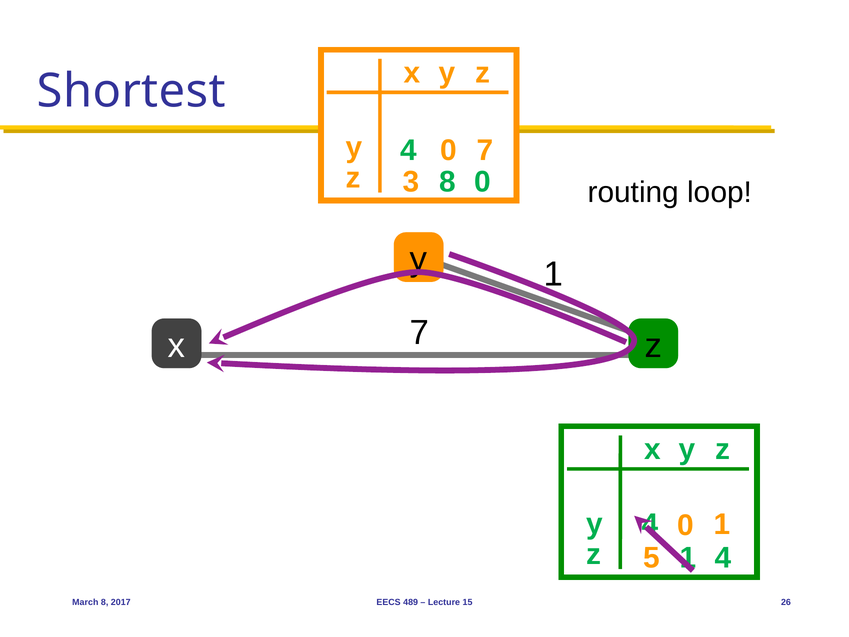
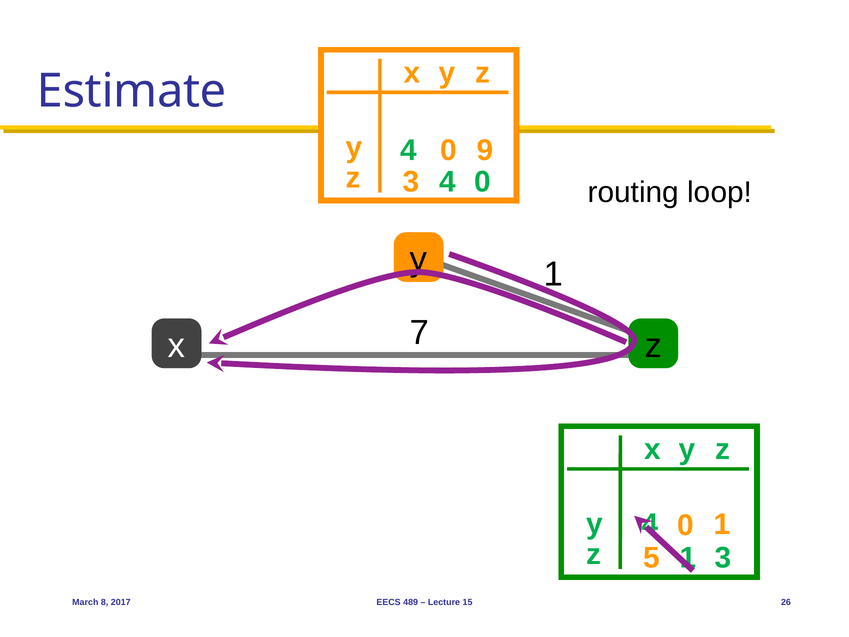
Shortest: Shortest -> Estimate
0 7: 7 -> 9
z 3 8: 8 -> 4
4 at (723, 558): 4 -> 3
